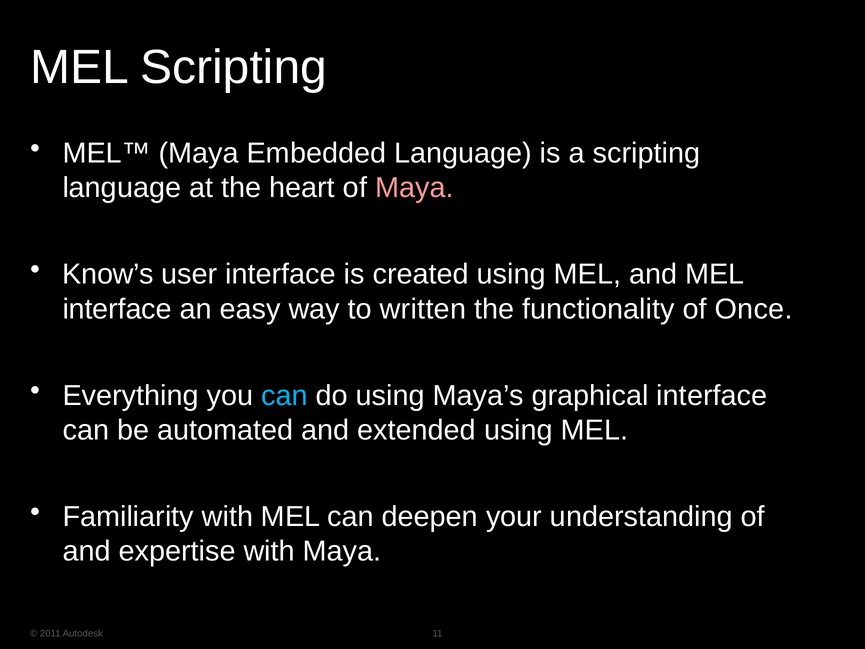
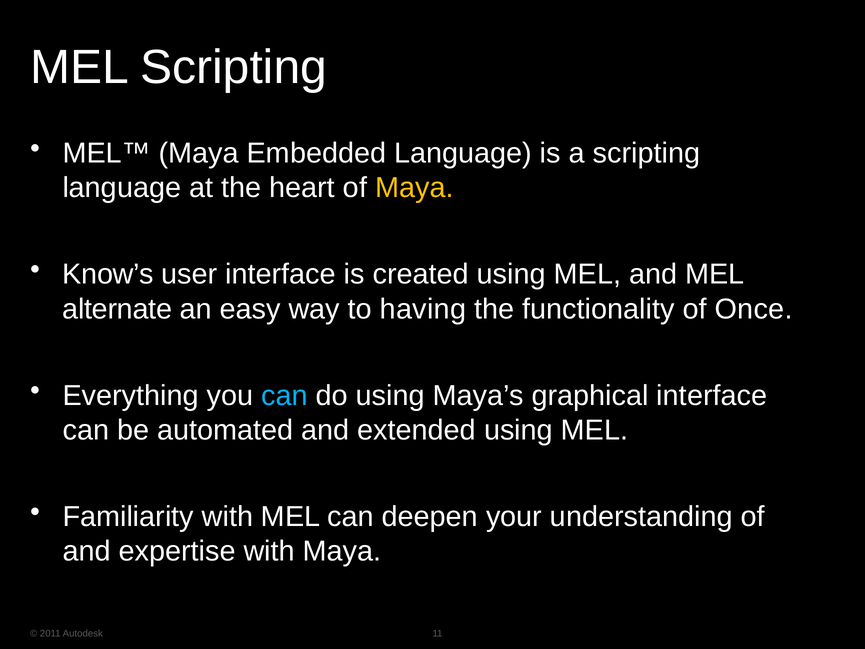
Maya at (414, 188) colour: pink -> yellow
interface at (117, 309): interface -> alternate
written: written -> having
